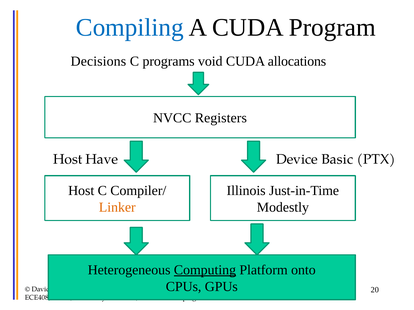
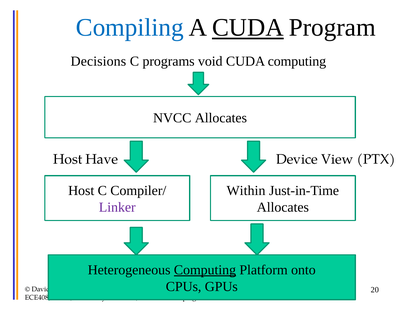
CUDA at (248, 28) underline: none -> present
CUDA allocations: allocations -> computing
NVCC Registers: Registers -> Allocates
Basic: Basic -> View
Illinois at (246, 191): Illinois -> Within
Linker colour: orange -> purple
Modestly at (283, 208): Modestly -> Allocates
